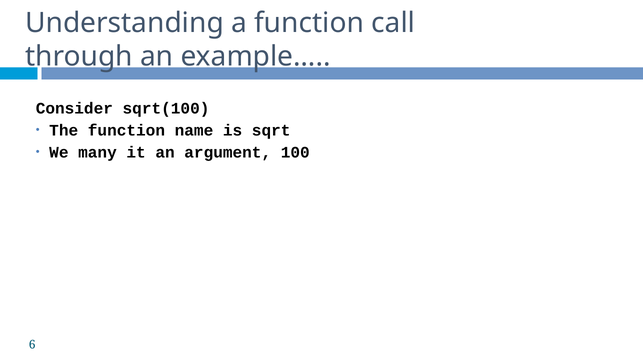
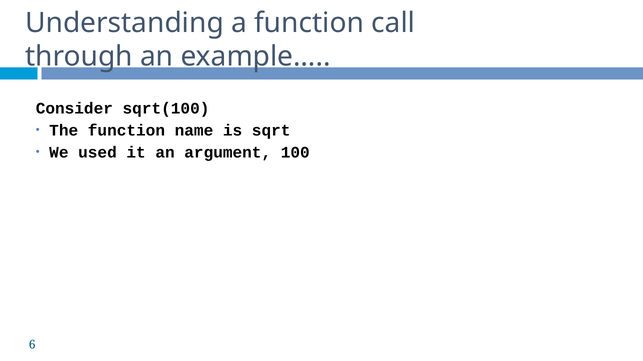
many: many -> used
